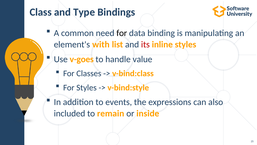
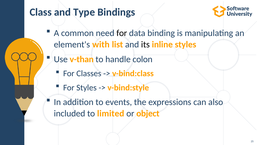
its colour: red -> black
v-goes: v-goes -> v-than
value: value -> colon
remain: remain -> limited
inside: inside -> object
